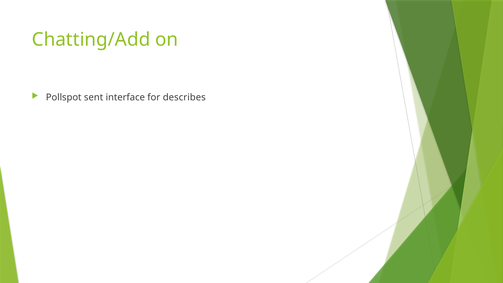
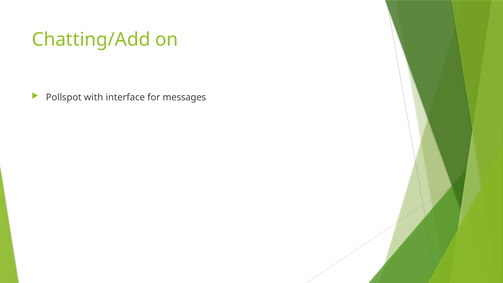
sent: sent -> with
describes: describes -> messages
